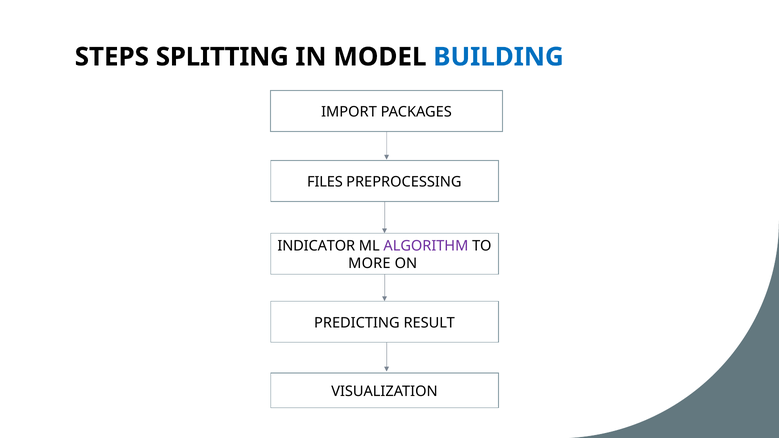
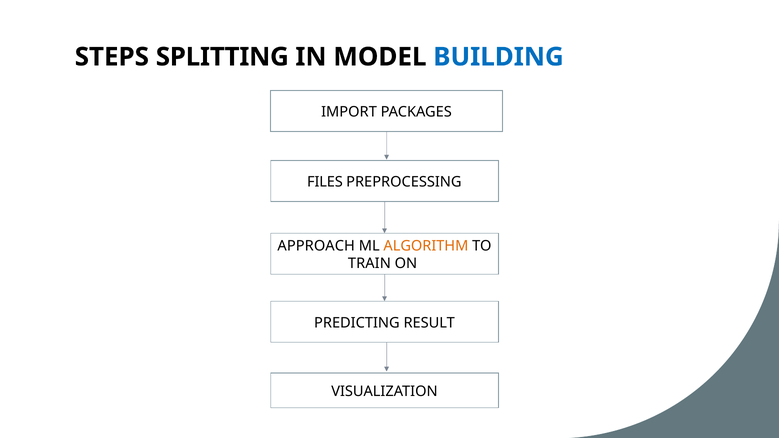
INDICATOR: INDICATOR -> APPROACH
ALGORITHM colour: purple -> orange
MORE: MORE -> TRAIN
